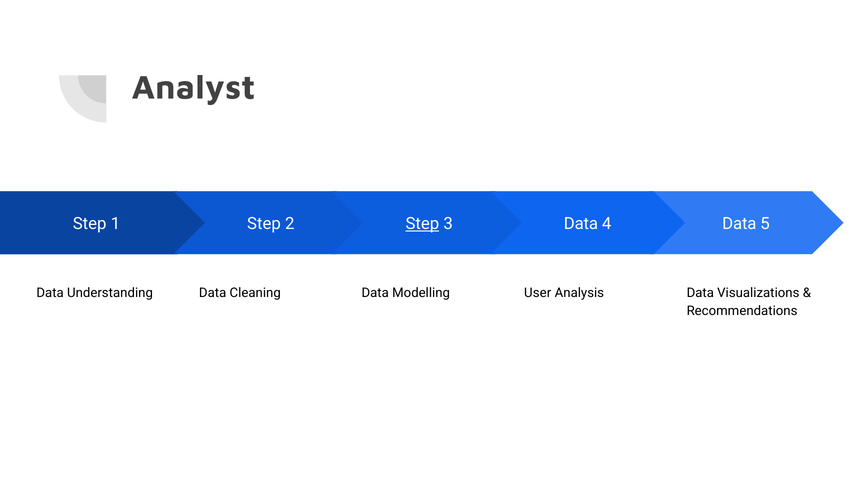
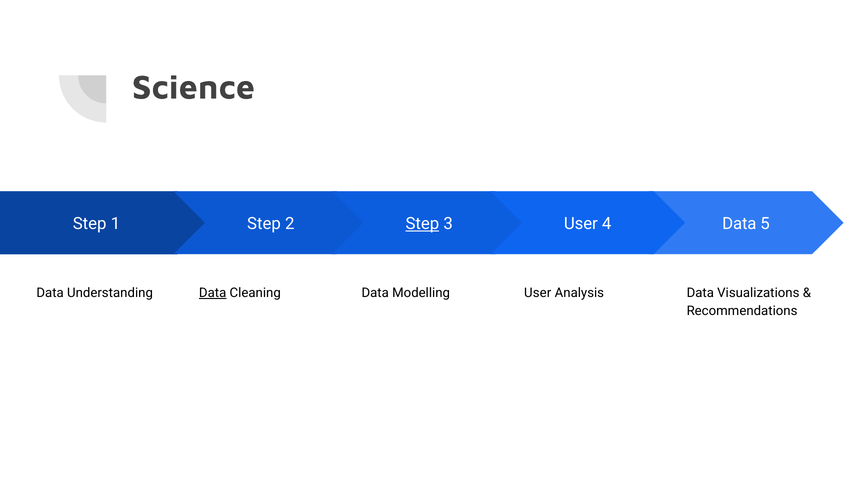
Analyst: Analyst -> Science
Data at (581, 224): Data -> User
Data at (213, 293) underline: none -> present
